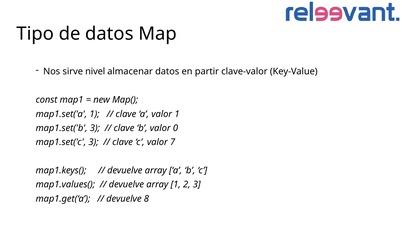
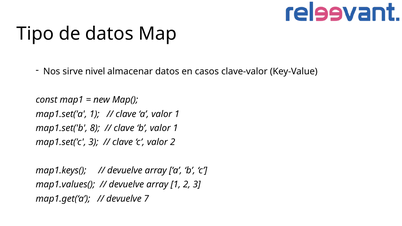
partir: partir -> casos
map1.set('b 3: 3 -> 8
b valor 0: 0 -> 1
valor 7: 7 -> 2
8: 8 -> 7
